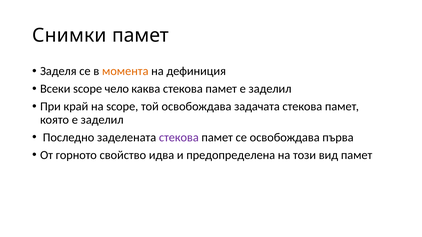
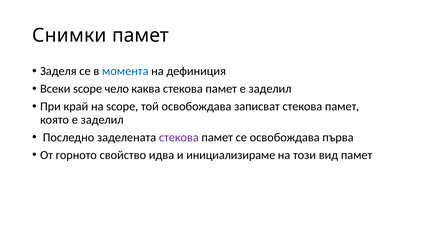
момента colour: orange -> blue
задачата: задачата -> записват
предопределена: предопределена -> инициализираме
